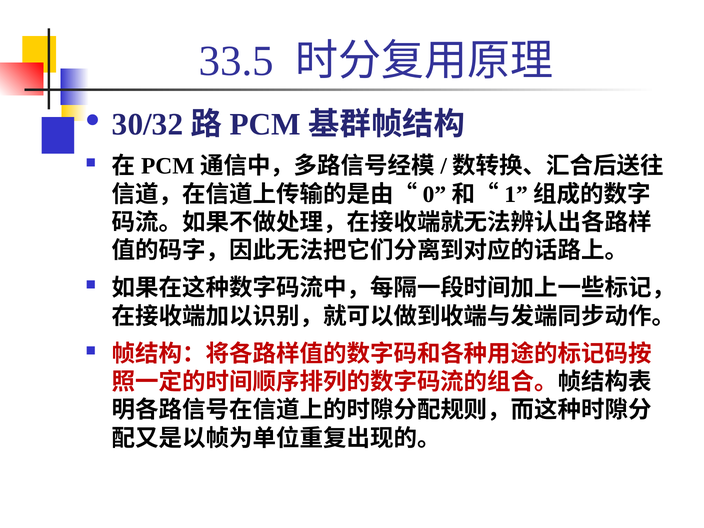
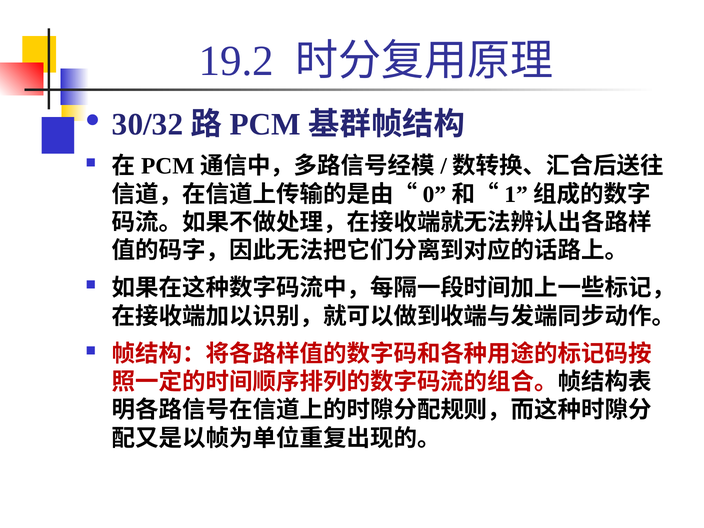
33.5: 33.5 -> 19.2
